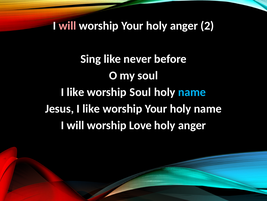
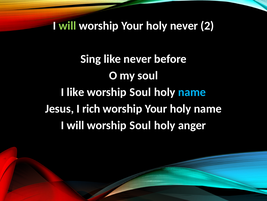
will at (67, 26) colour: pink -> light green
Your holy anger: anger -> never
Jesus I like: like -> rich
will worship Love: Love -> Soul
